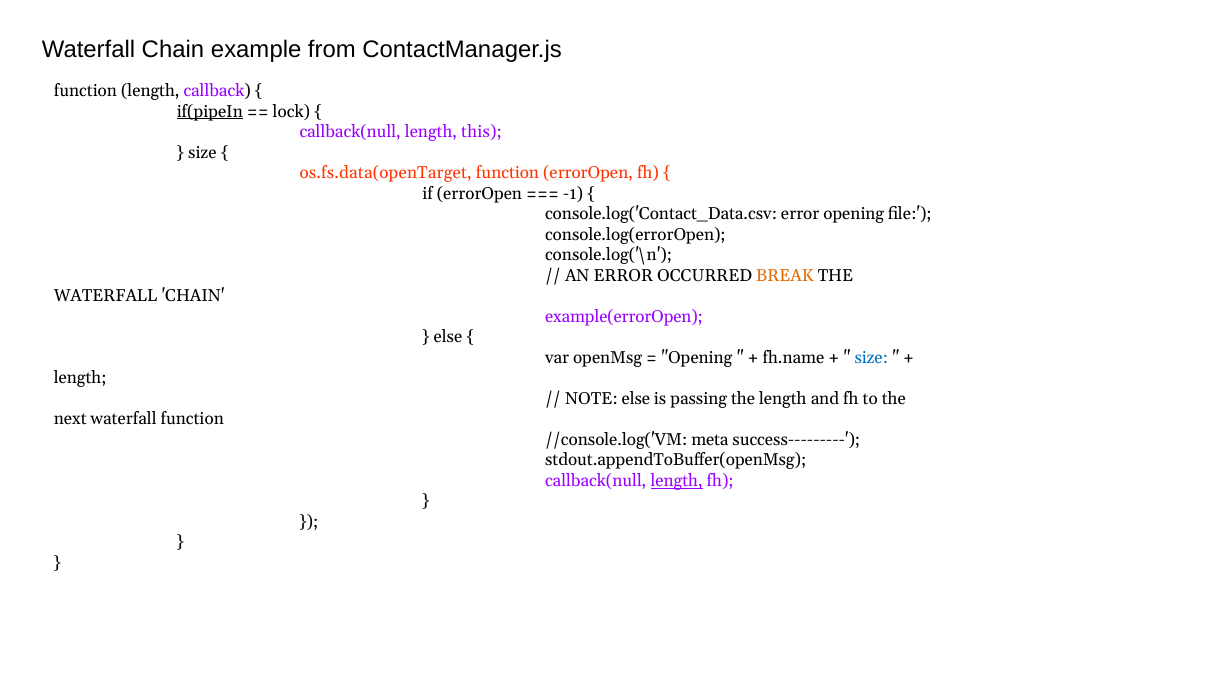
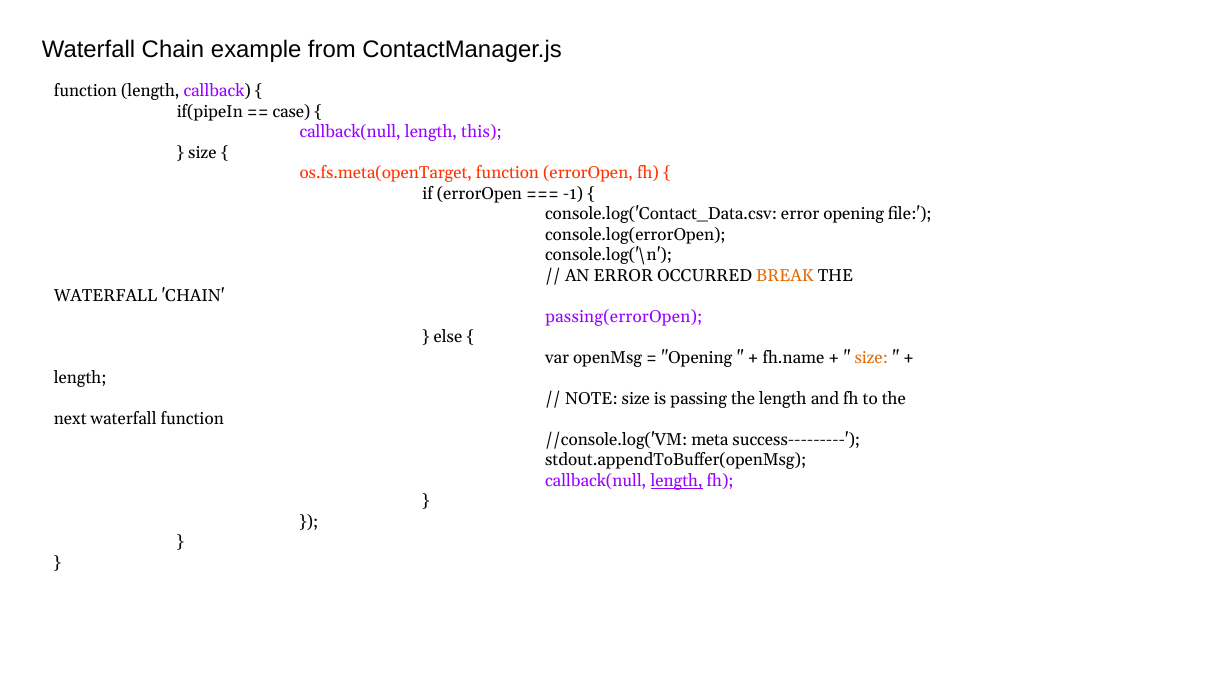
if(pipeIn underline: present -> none
lock: lock -> case
os.fs.data(openTarget: os.fs.data(openTarget -> os.fs.meta(openTarget
example(errorOpen: example(errorOpen -> passing(errorOpen
size at (871, 358) colour: blue -> orange
NOTE else: else -> size
